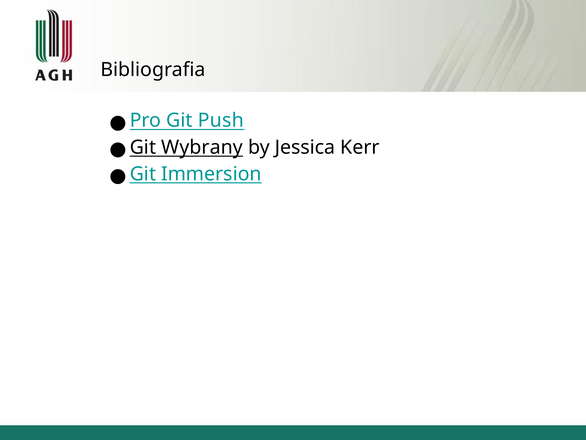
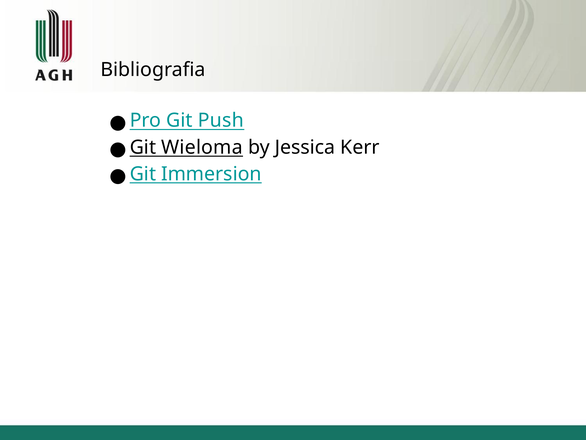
Wybrany: Wybrany -> Wieloma
